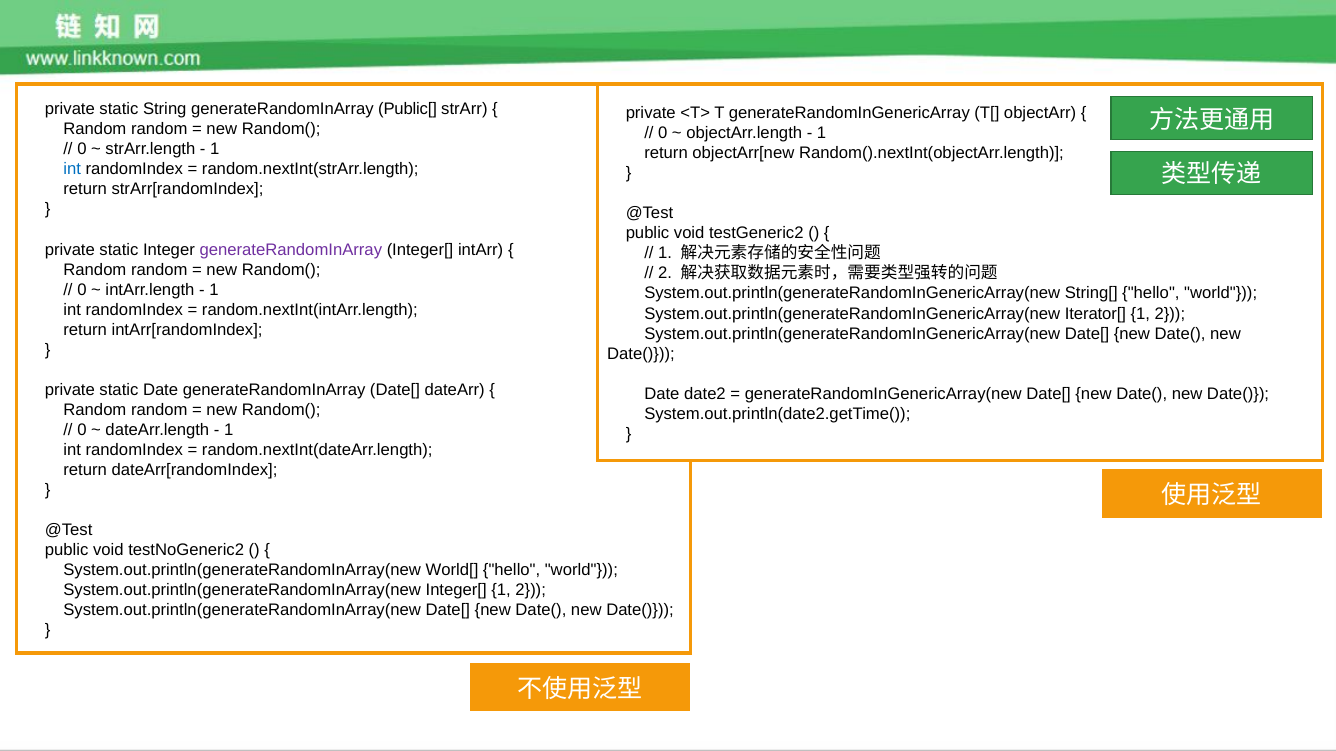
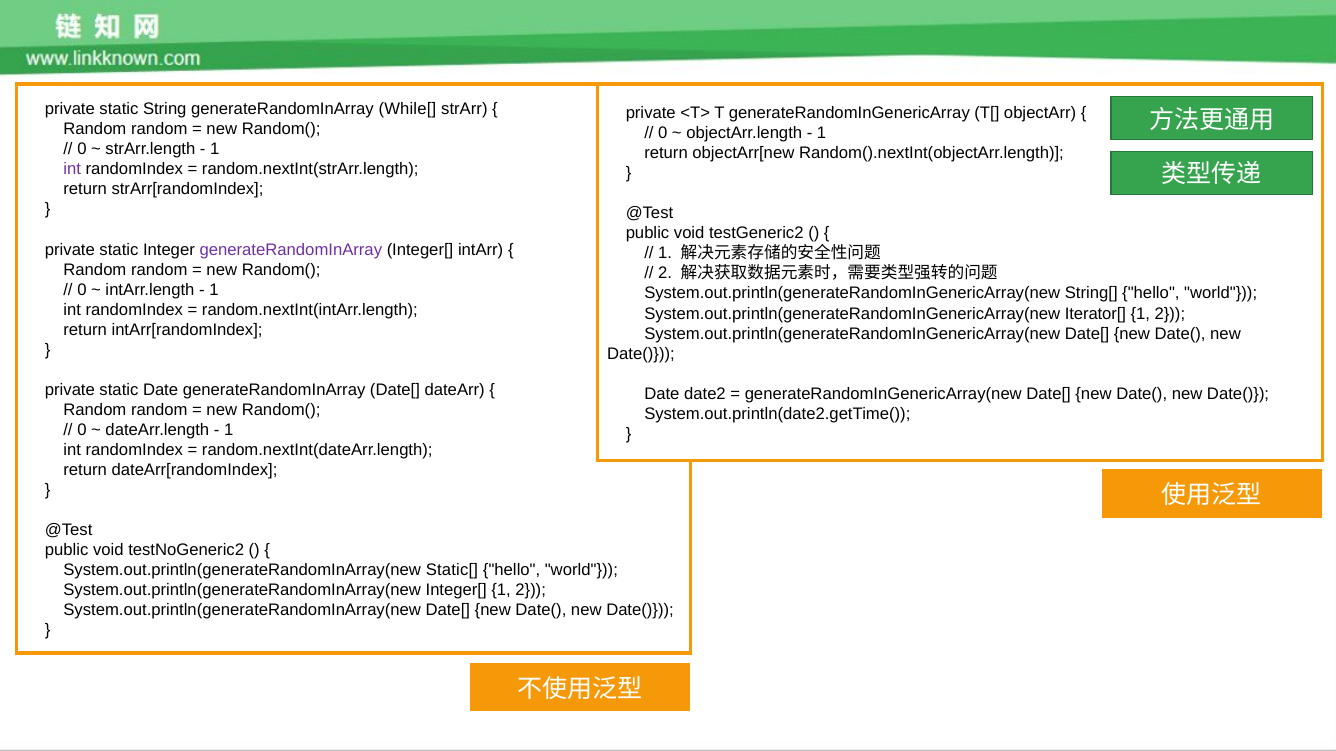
Public[: Public[ -> While[
int at (72, 170) colour: blue -> purple
World[: World[ -> Static[
